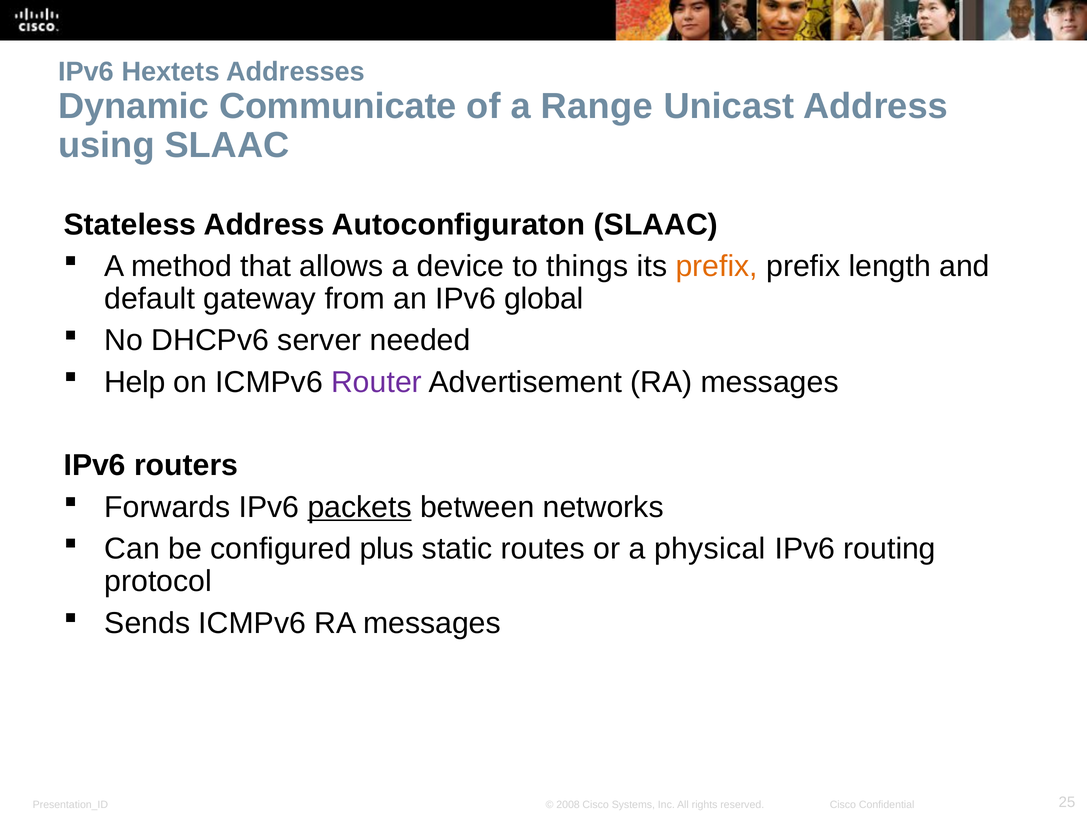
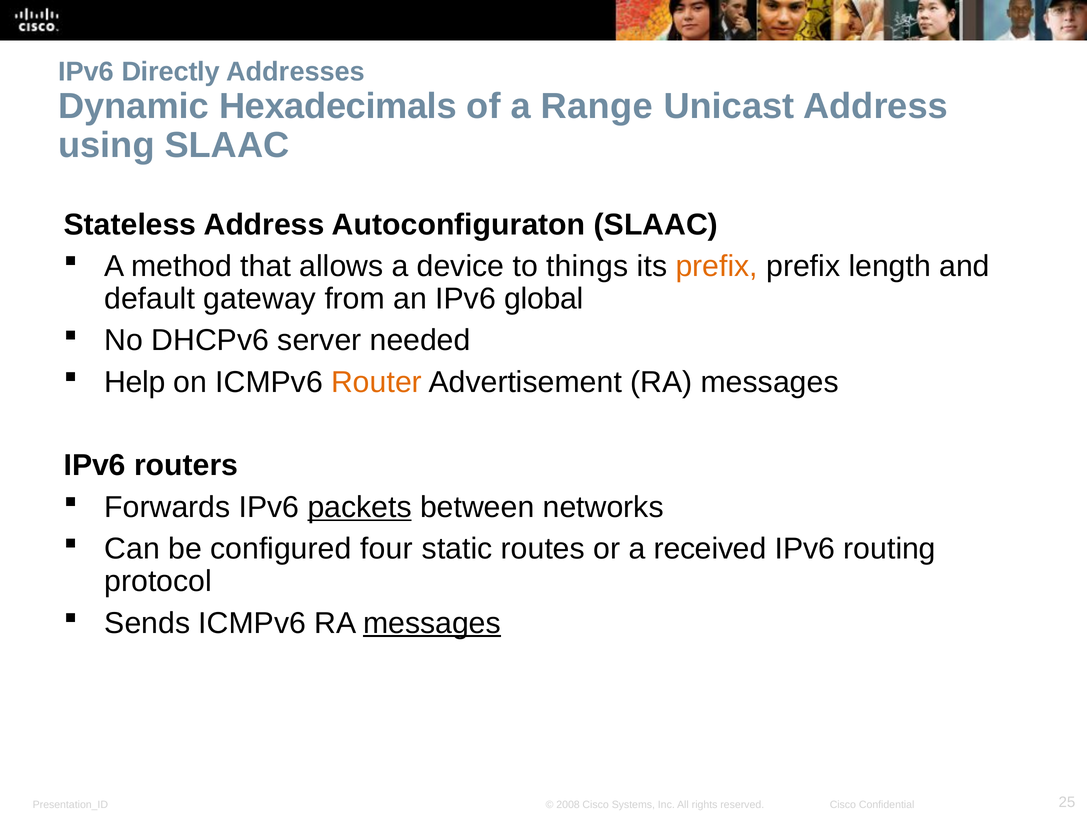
Hextets: Hextets -> Directly
Communicate: Communicate -> Hexadecimals
Router colour: purple -> orange
plus: plus -> four
physical: physical -> received
messages at (432, 623) underline: none -> present
